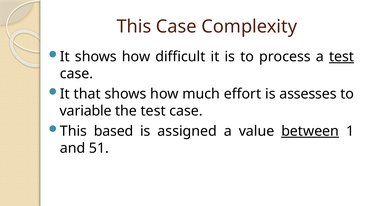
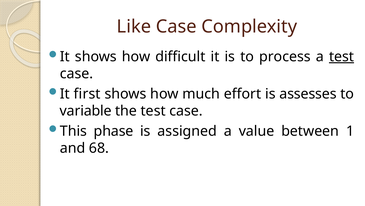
This at (134, 27): This -> Like
that: that -> first
based: based -> phase
between underline: present -> none
51: 51 -> 68
